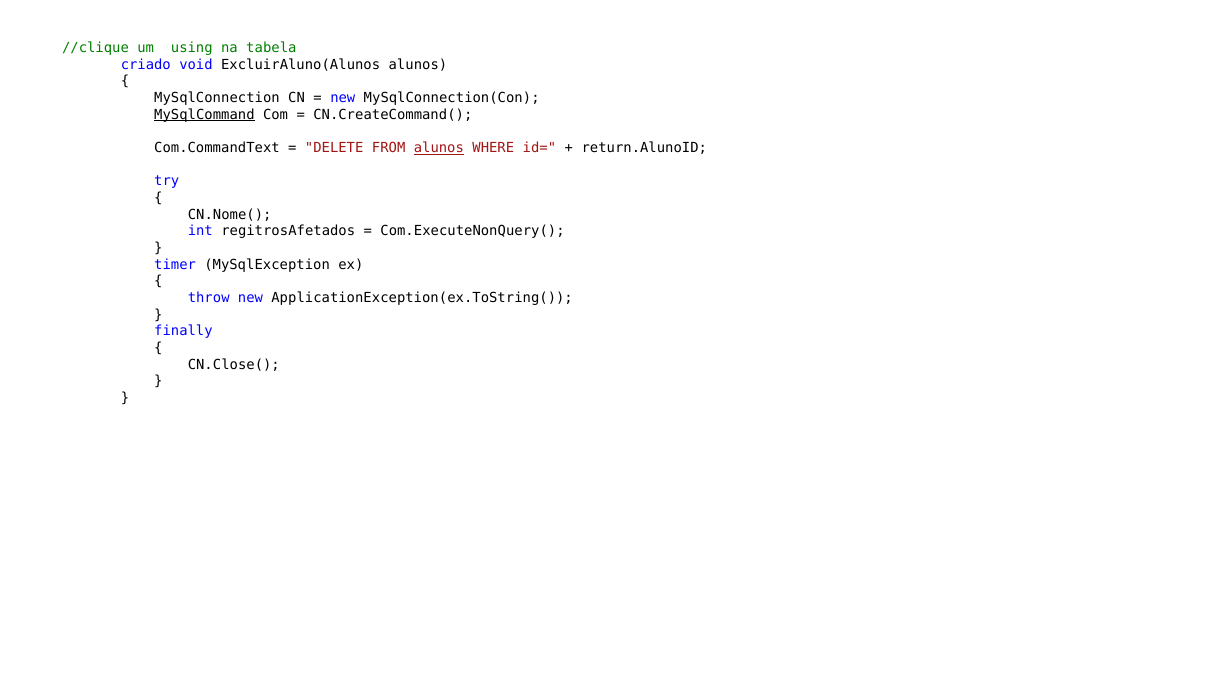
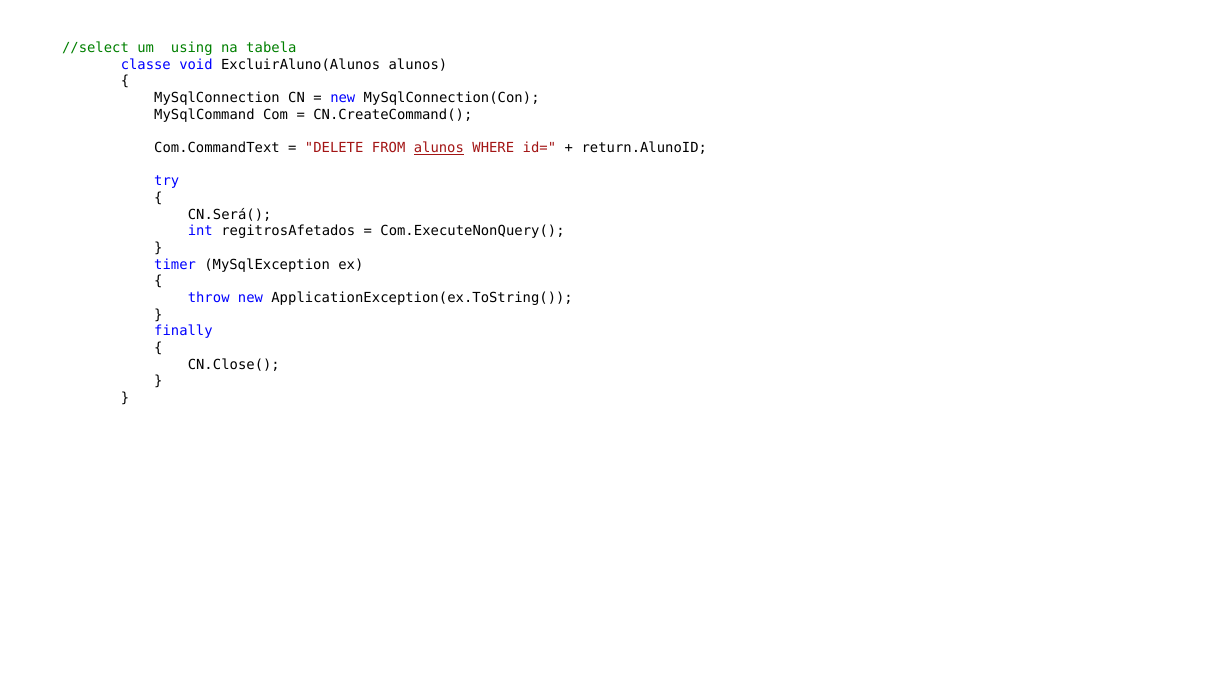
//clique: //clique -> //select
criado: criado -> classe
MySqlCommand underline: present -> none
CN.Nome(: CN.Nome( -> CN.Será(
